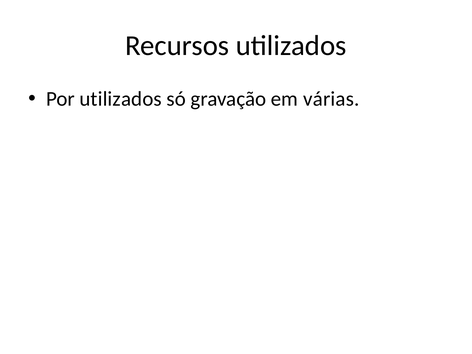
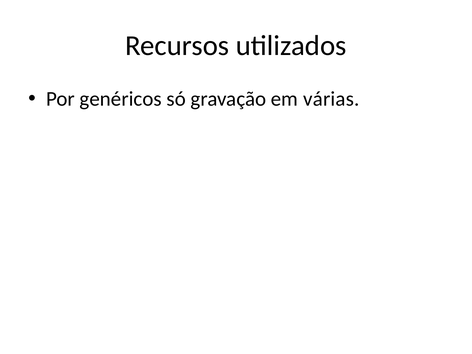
Por utilizados: utilizados -> genéricos
